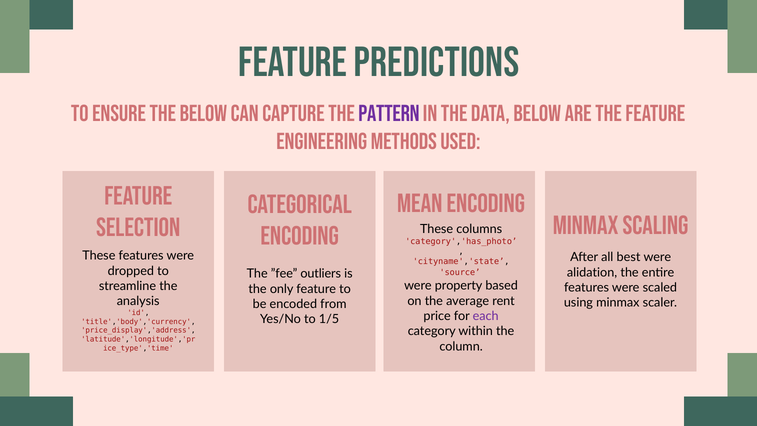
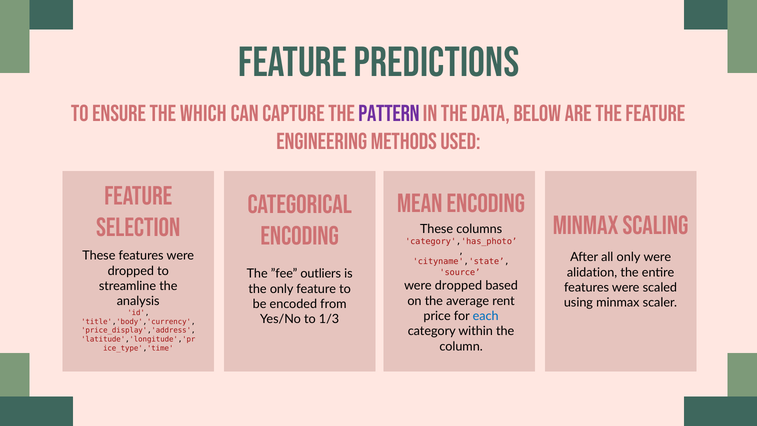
the below: below -> which
all best: best -> only
property at (459, 286): property -> dropped
each colour: purple -> blue
1/5: 1/5 -> 1/3
